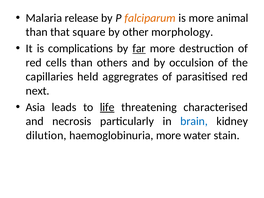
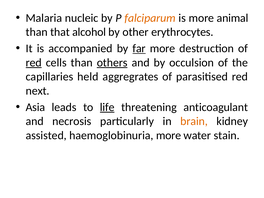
release: release -> nucleic
square: square -> alcohol
morphology: morphology -> erythrocytes
complications: complications -> accompanied
red at (34, 63) underline: none -> present
others underline: none -> present
characterised: characterised -> anticoagulant
brain colour: blue -> orange
dilution: dilution -> assisted
